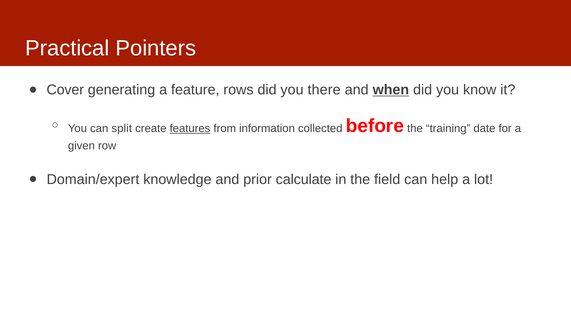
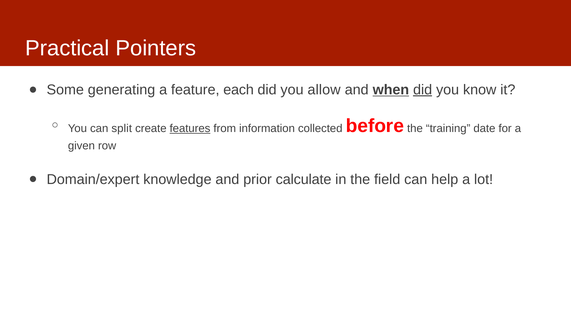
Cover: Cover -> Some
rows: rows -> each
there: there -> allow
did at (423, 90) underline: none -> present
